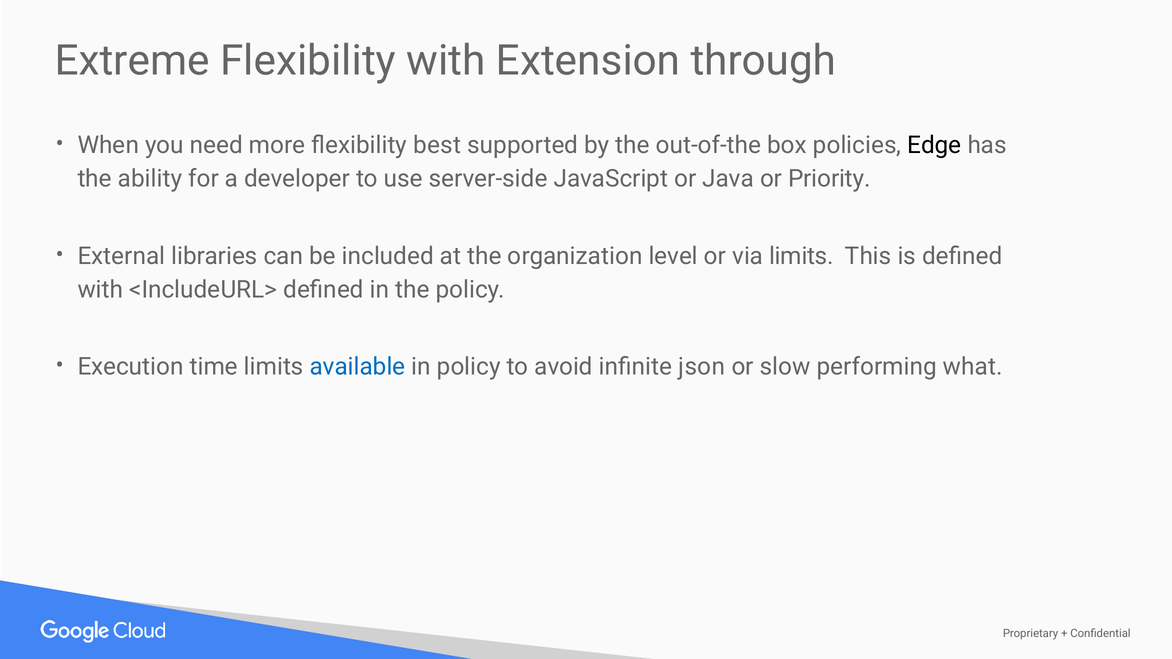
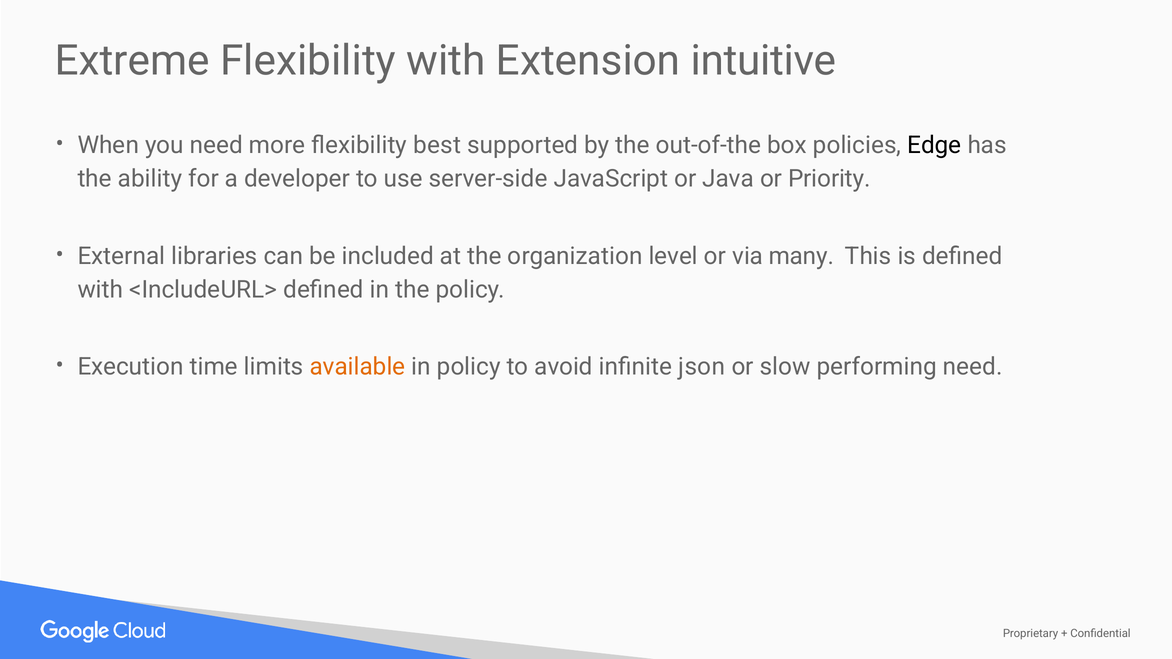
through: through -> intuitive
via limits: limits -> many
available colour: blue -> orange
performing what: what -> need
